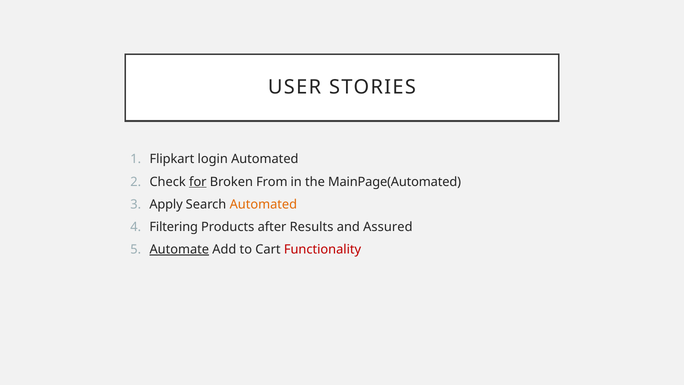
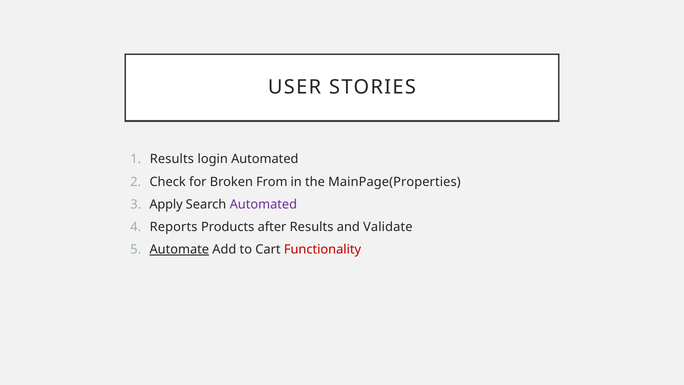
Flipkart at (172, 159): Flipkart -> Results
for underline: present -> none
MainPage(Automated: MainPage(Automated -> MainPage(Properties
Automated at (263, 204) colour: orange -> purple
Filtering: Filtering -> Reports
Assured: Assured -> Validate
